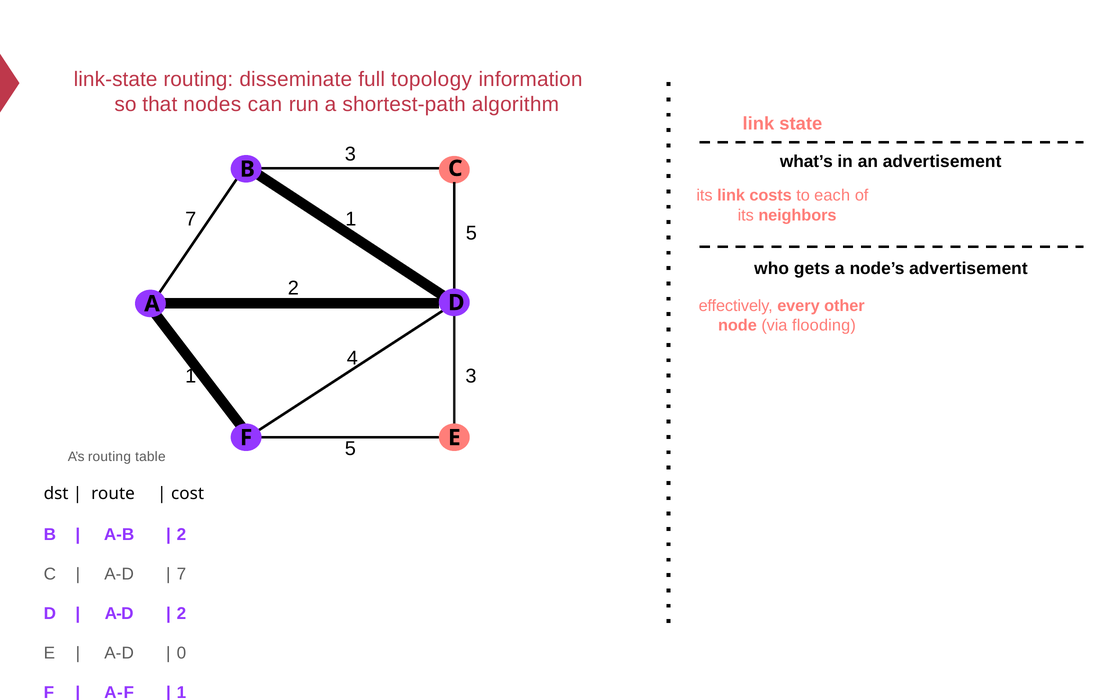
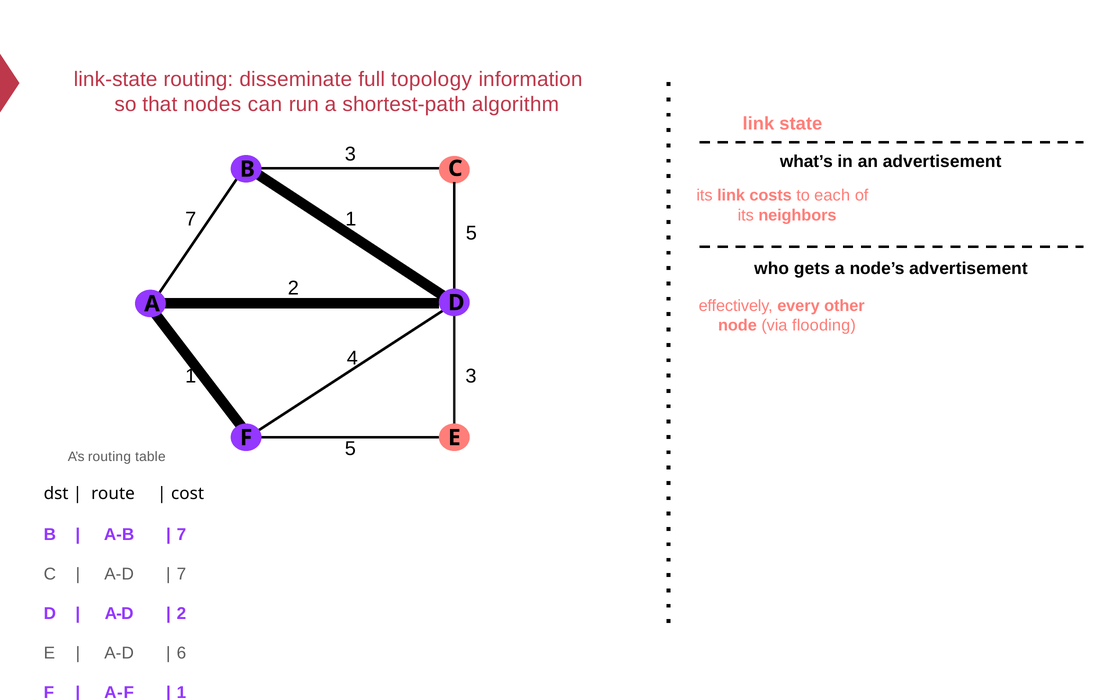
2 at (181, 535): 2 -> 7
0: 0 -> 6
